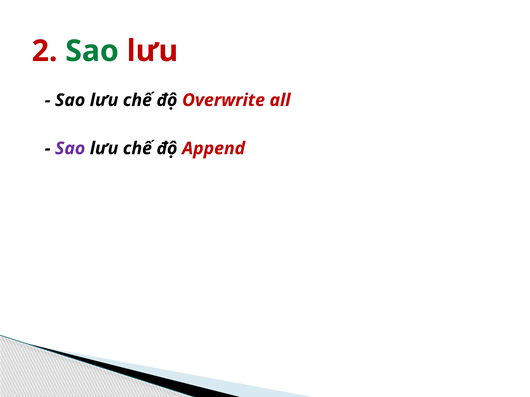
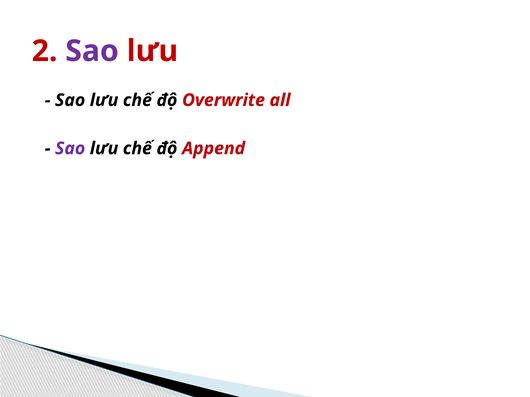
Sao at (92, 51) colour: green -> purple
